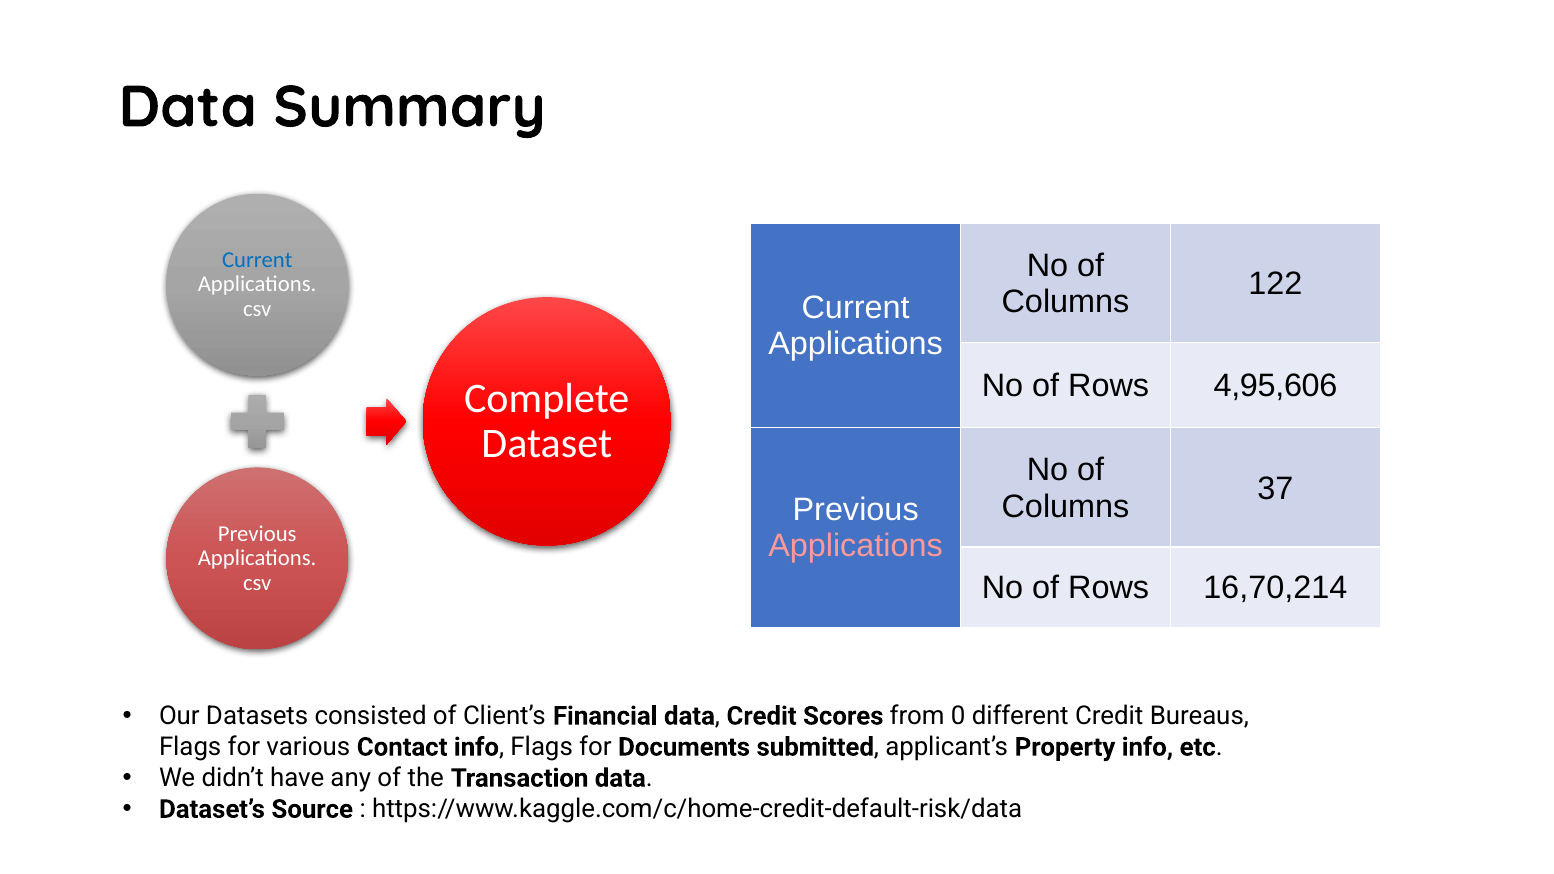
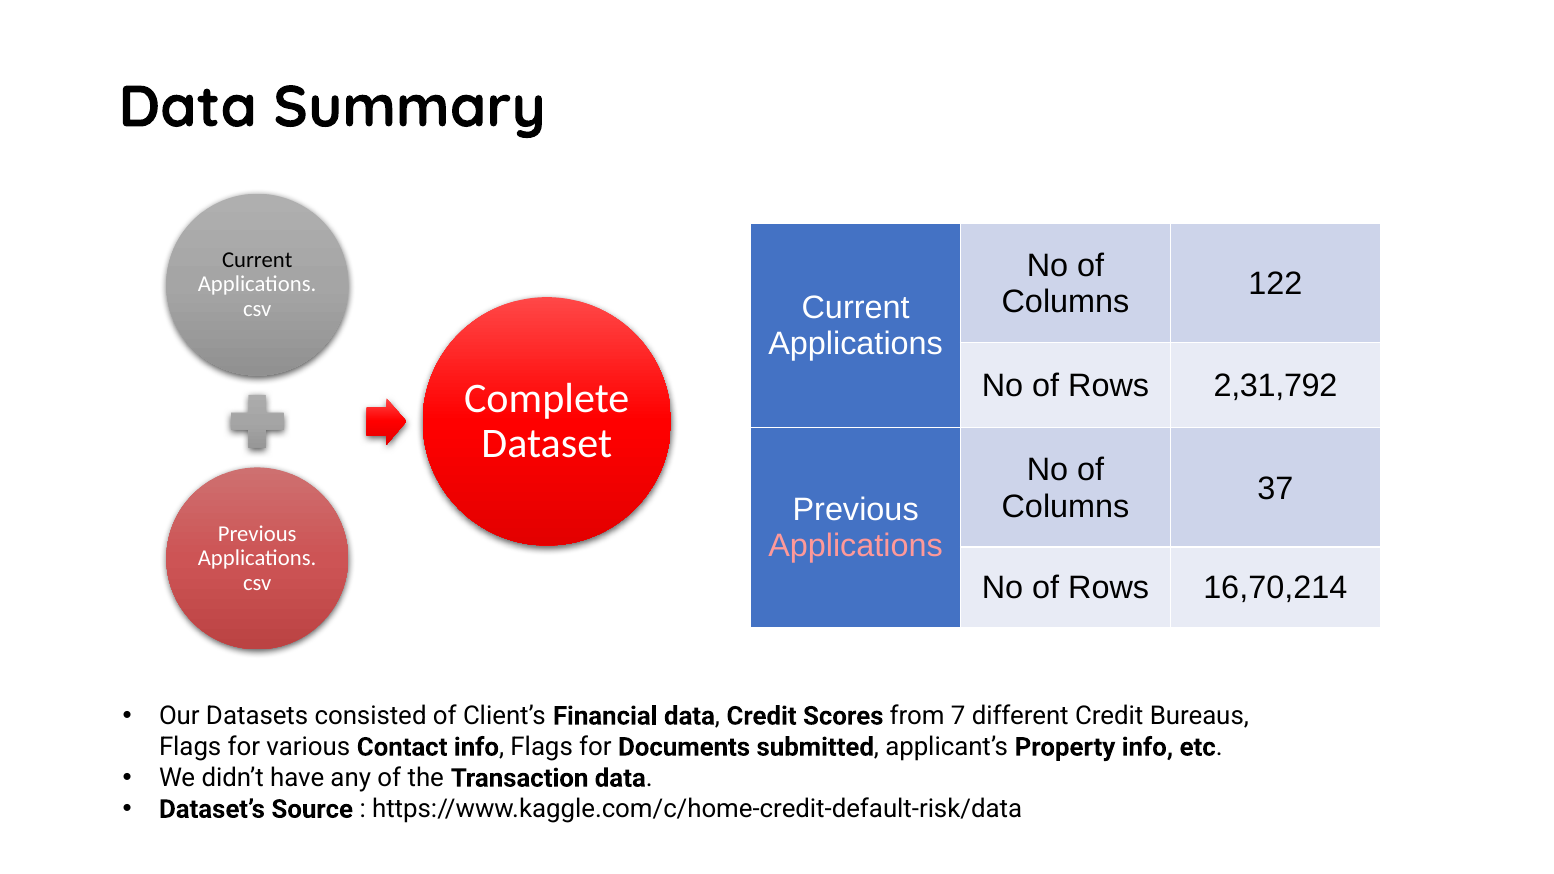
Current at (257, 260) colour: blue -> black
4,95,606: 4,95,606 -> 2,31,792
0: 0 -> 7
